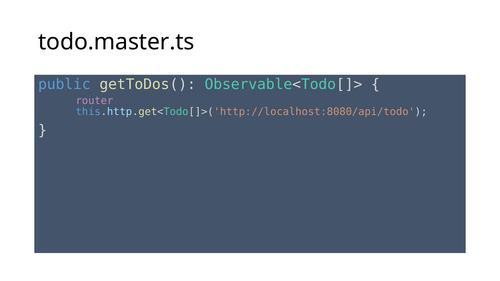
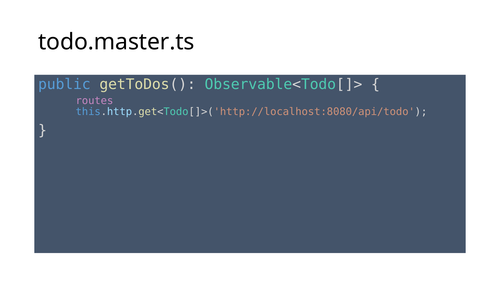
router: router -> routes
